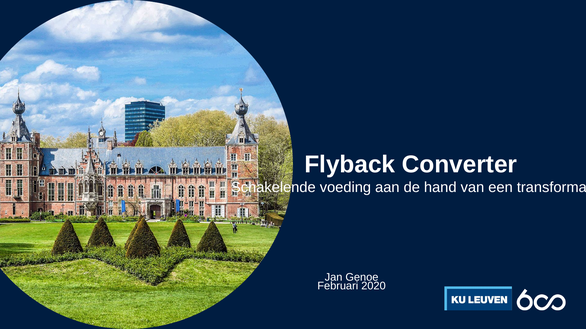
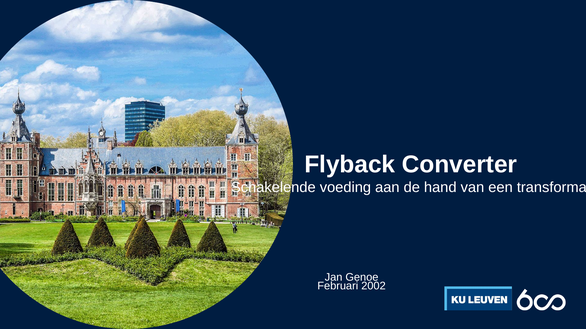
2020: 2020 -> 2002
